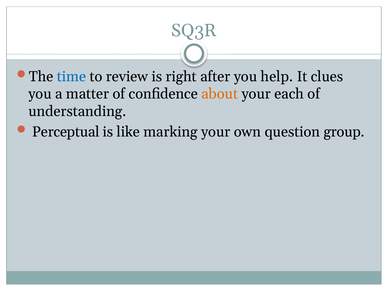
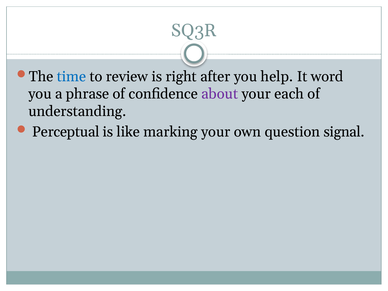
clues: clues -> word
matter: matter -> phrase
about colour: orange -> purple
group: group -> signal
